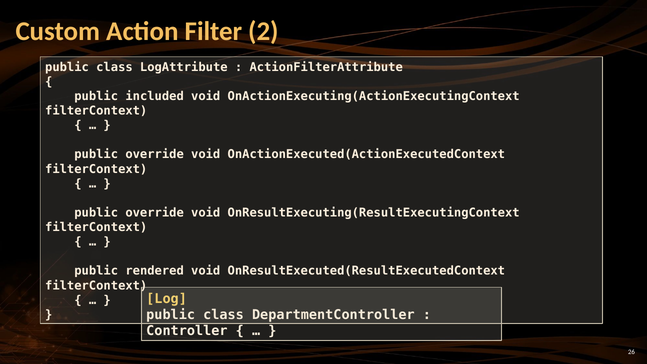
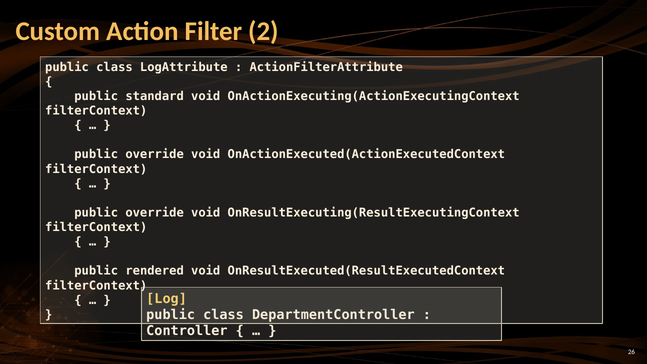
included: included -> standard
